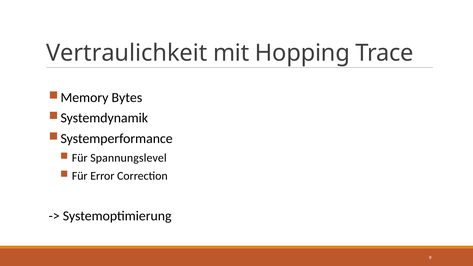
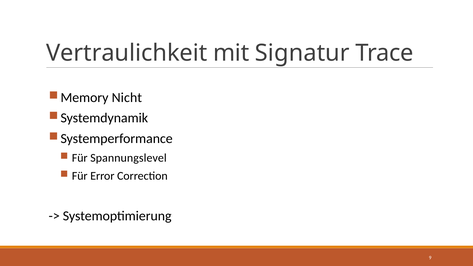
Hopping: Hopping -> Signatur
Bytes: Bytes -> Nicht
